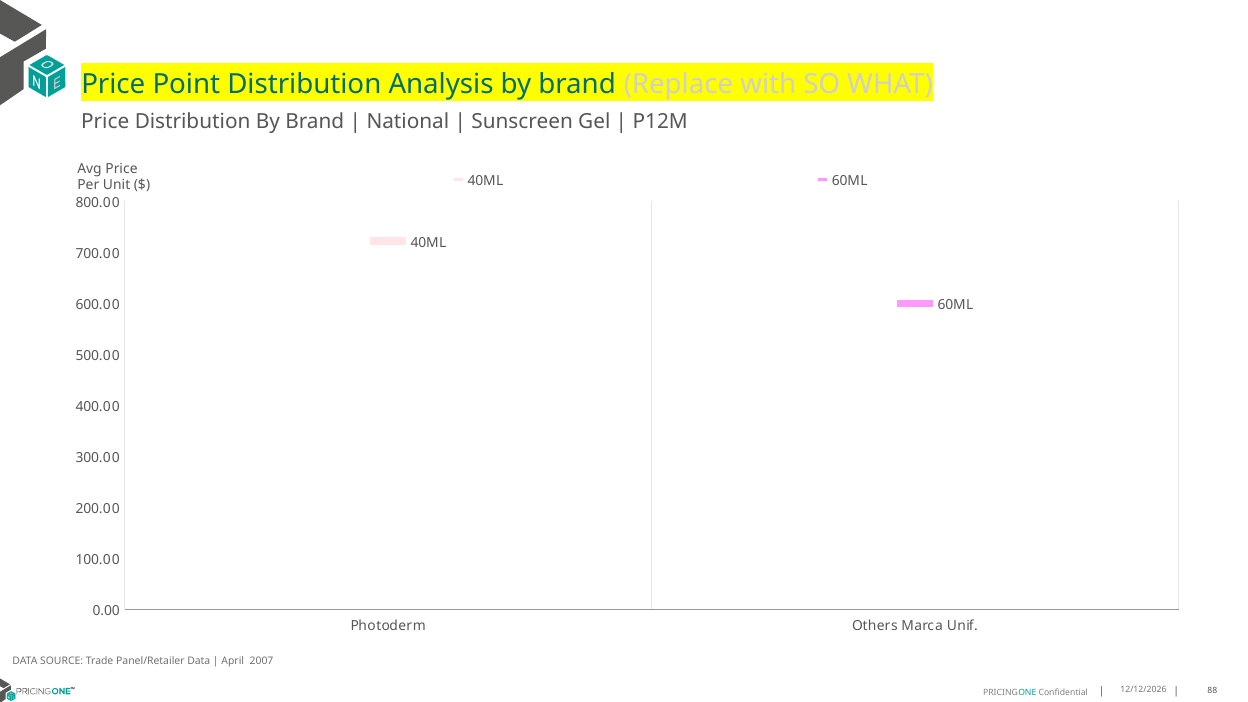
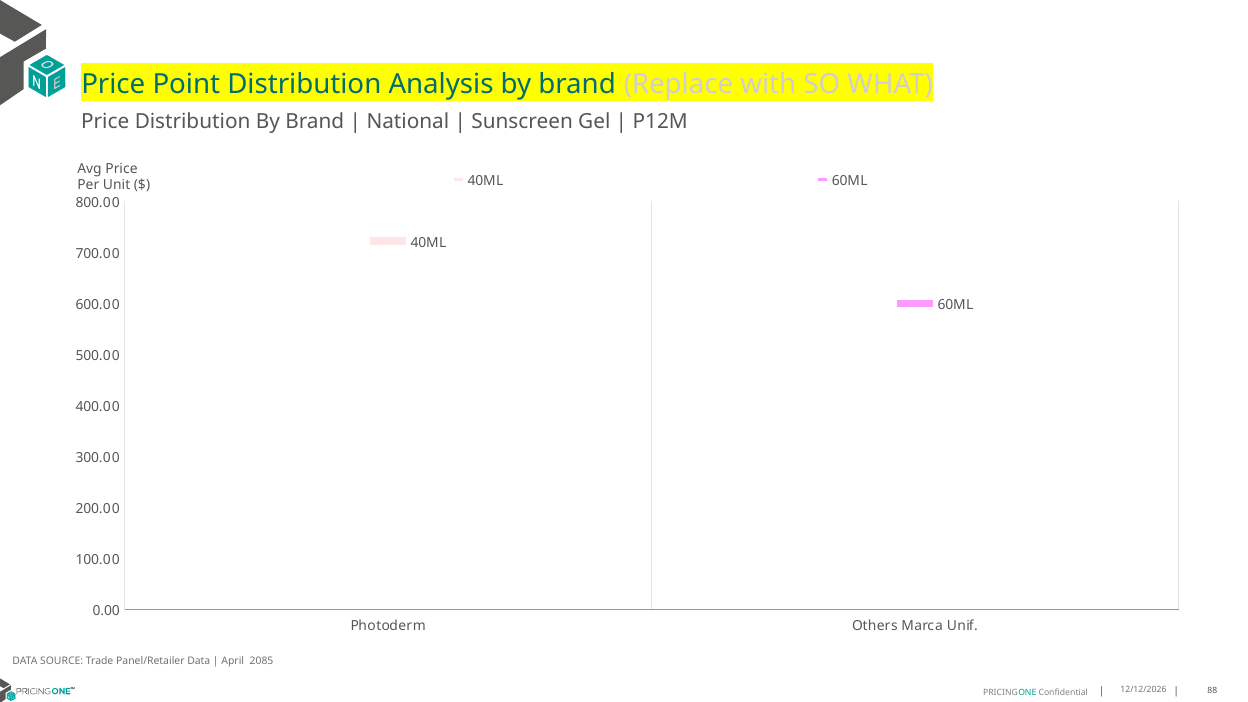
2007: 2007 -> 2085
